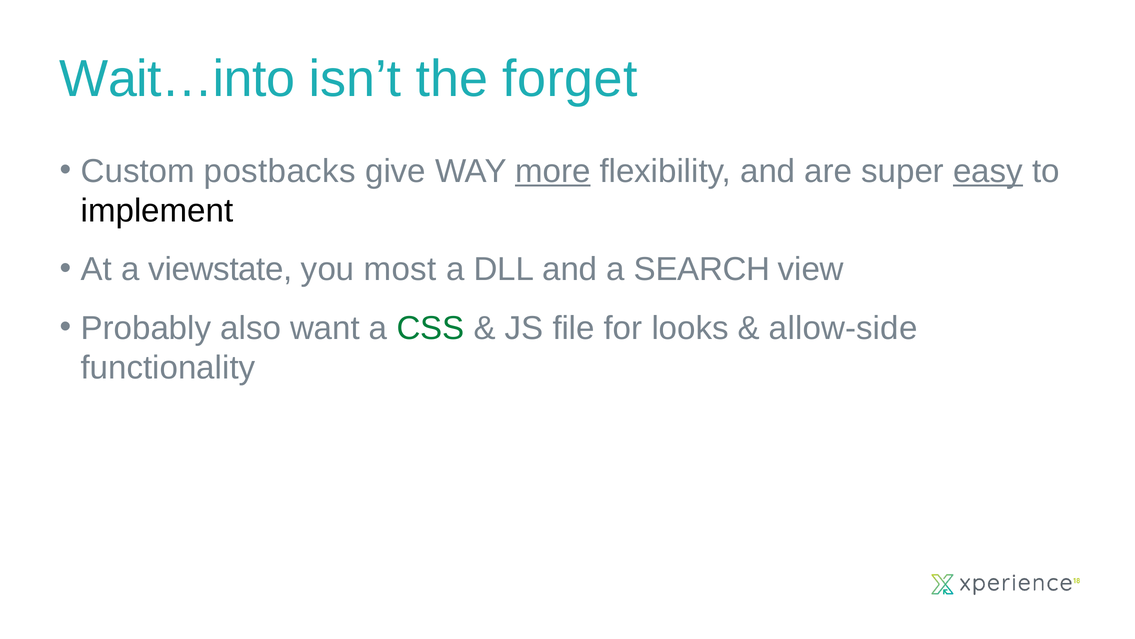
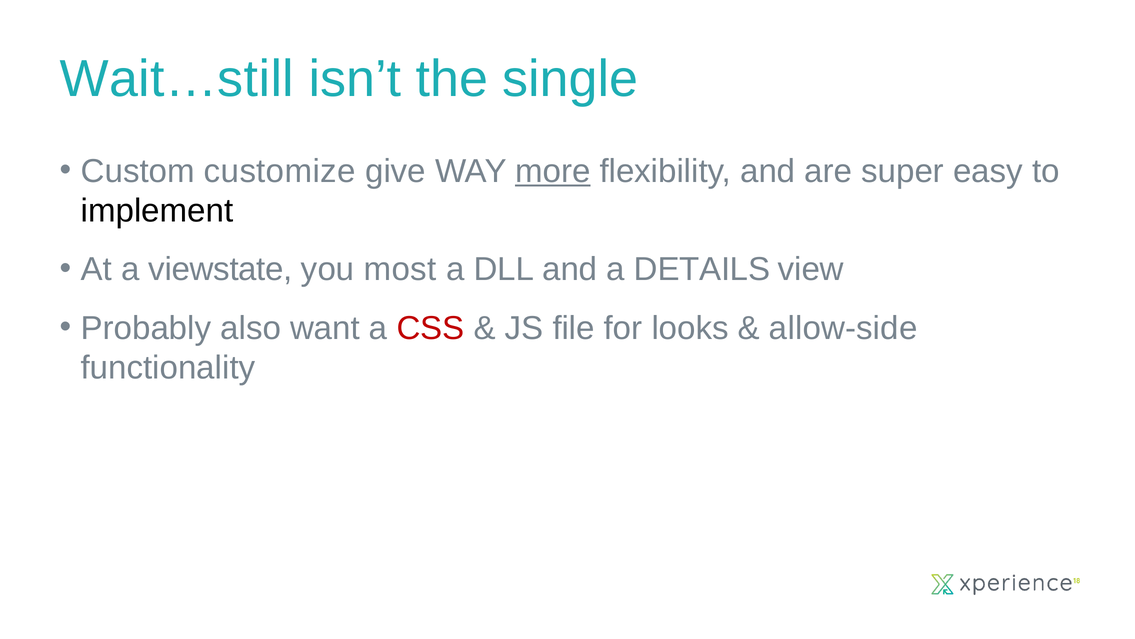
Wait…into: Wait…into -> Wait…still
forget: forget -> single
postbacks: postbacks -> customize
easy underline: present -> none
SEARCH: SEARCH -> DETAILS
CSS colour: green -> red
